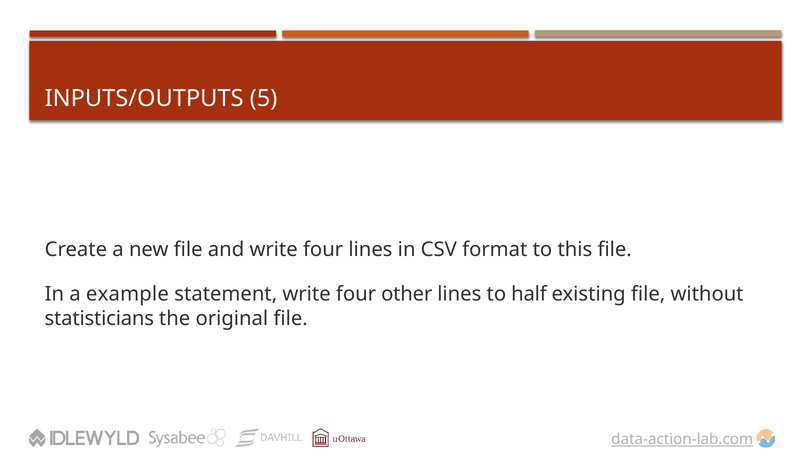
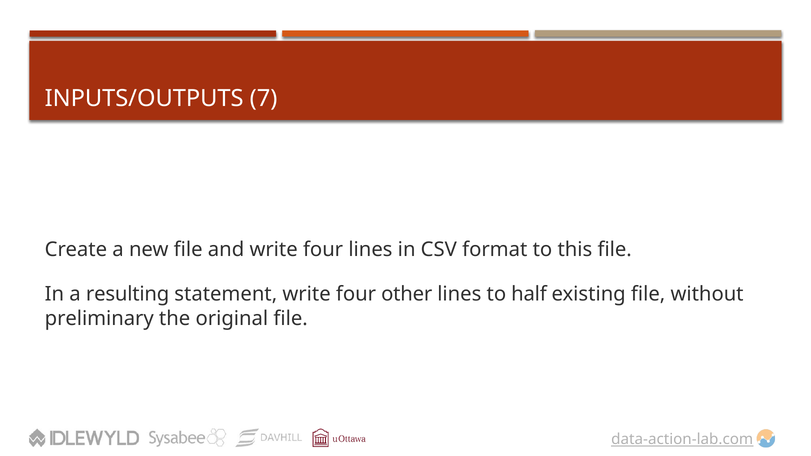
5: 5 -> 7
example: example -> resulting
statisticians: statisticians -> preliminary
